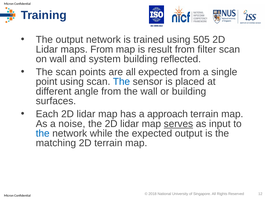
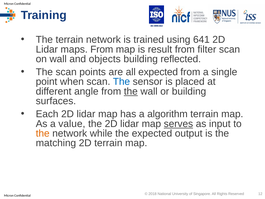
The output: output -> terrain
505: 505 -> 641
system: system -> objects
point using: using -> when
the at (131, 91) underline: none -> present
approach: approach -> algorithm
noise: noise -> value
the at (43, 133) colour: blue -> orange
